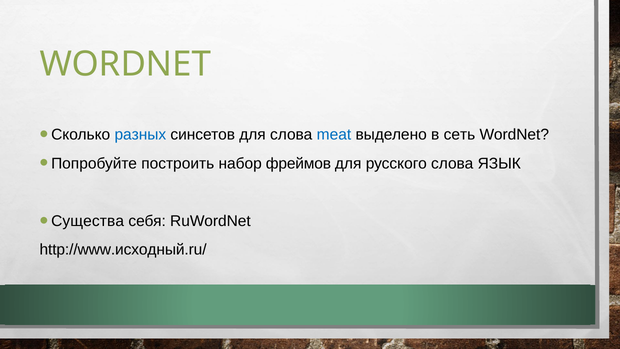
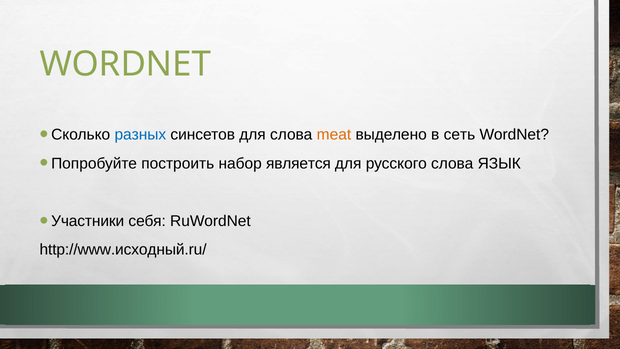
meat colour: blue -> orange
фреймов: фреймов -> является
Существа: Существа -> Участники
